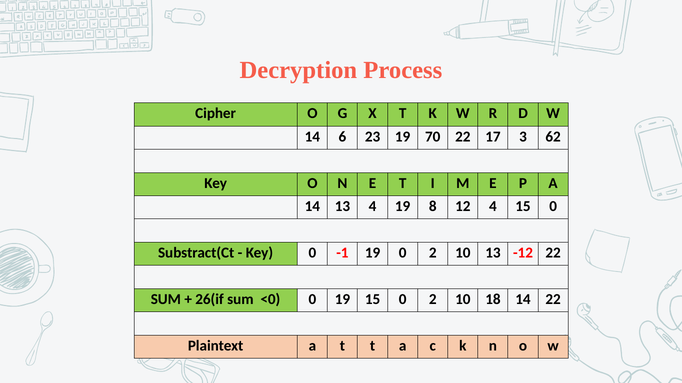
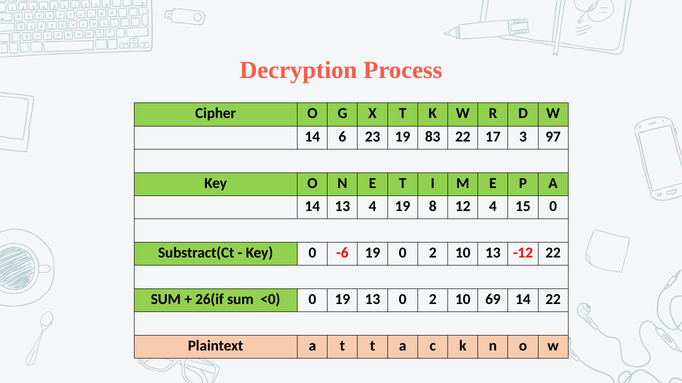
70: 70 -> 83
62: 62 -> 97
-1: -1 -> -6
19 15: 15 -> 13
18: 18 -> 69
